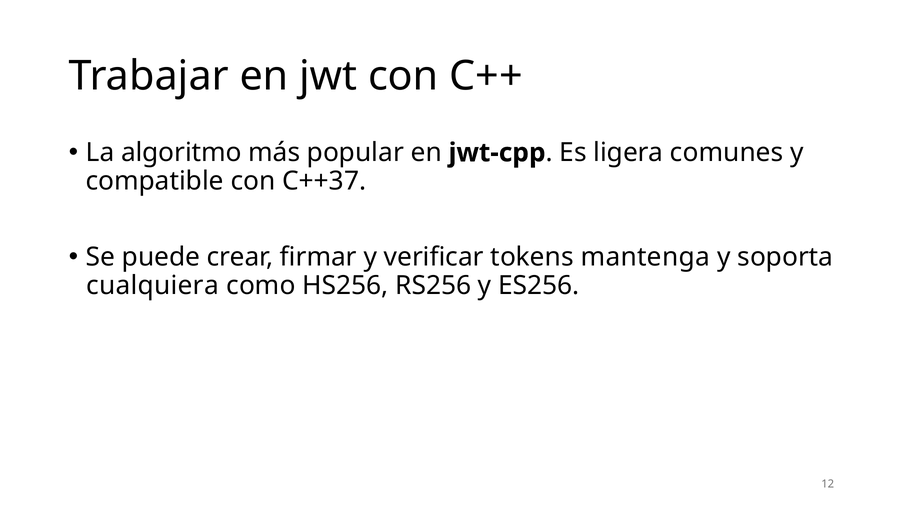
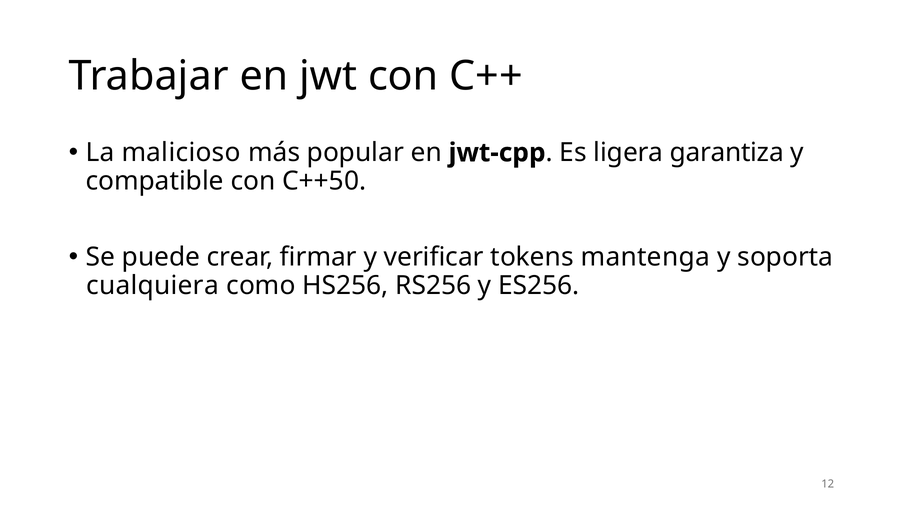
algoritmo: algoritmo -> malicioso
comunes: comunes -> garantiza
C++37: C++37 -> C++50
